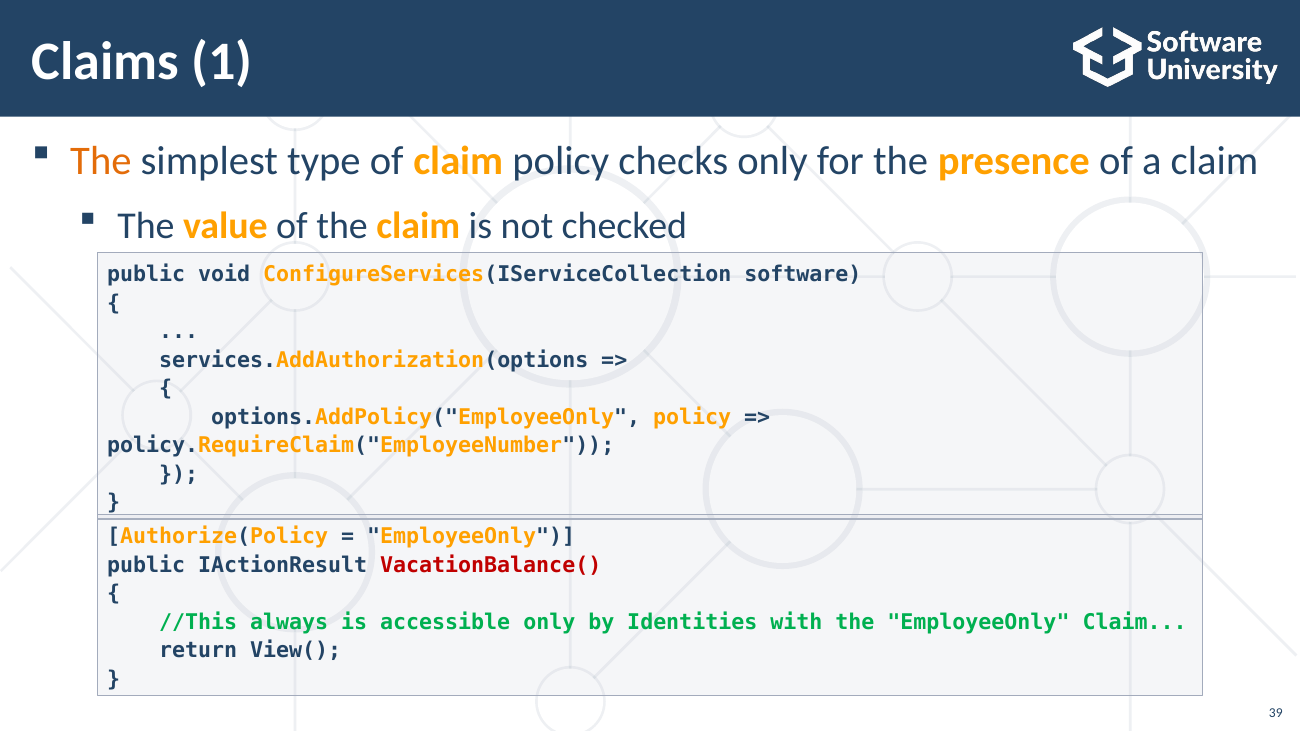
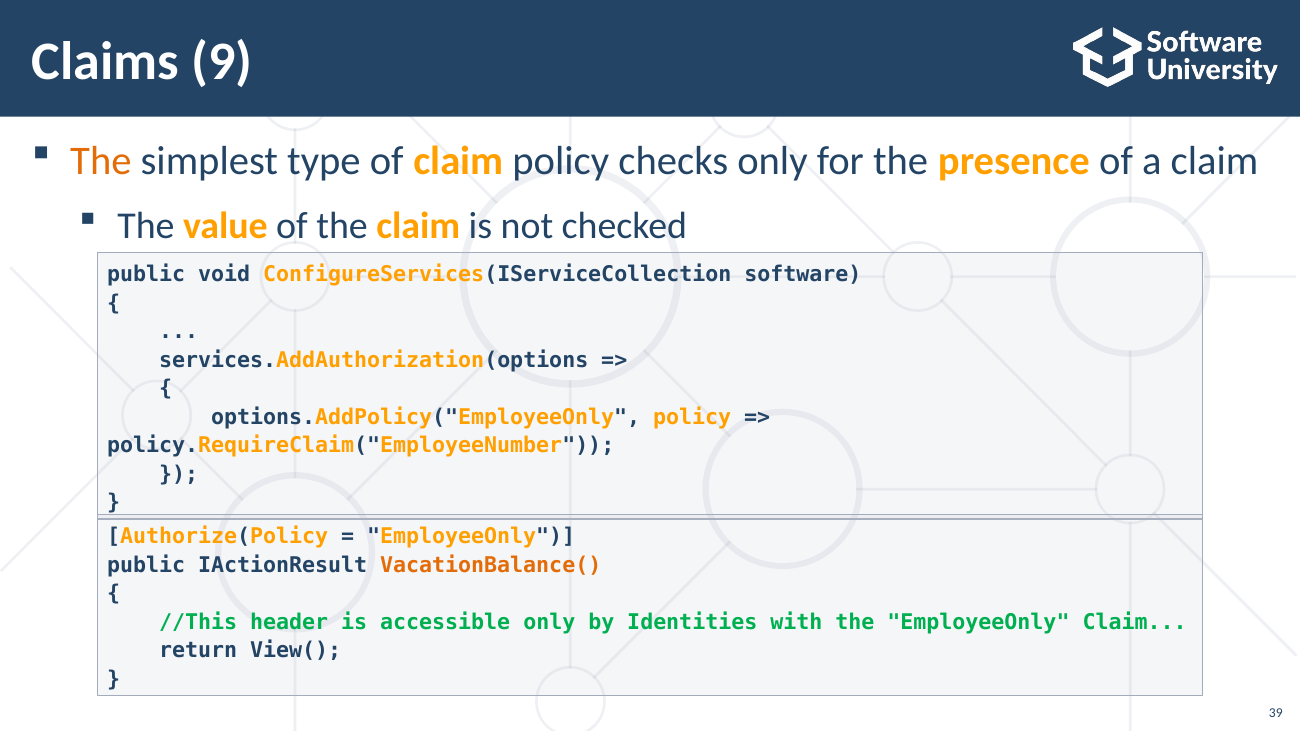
1: 1 -> 9
VacationBalance( colour: red -> orange
always: always -> header
